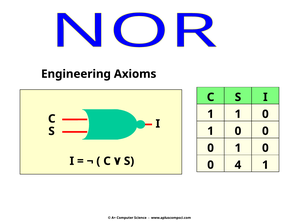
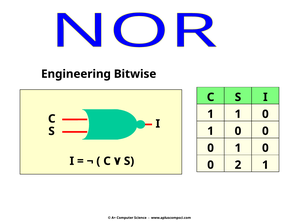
Axioms: Axioms -> Bitwise
4: 4 -> 2
